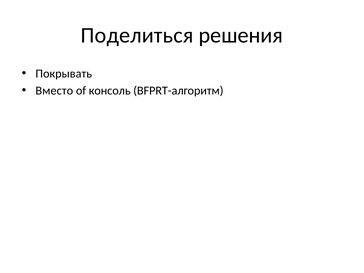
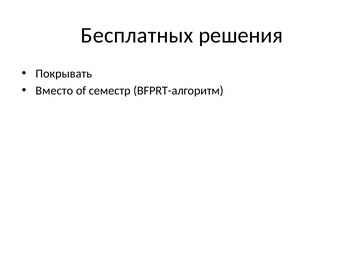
Поделиться: Поделиться -> Бесплатных
консоль: консоль -> семестр
